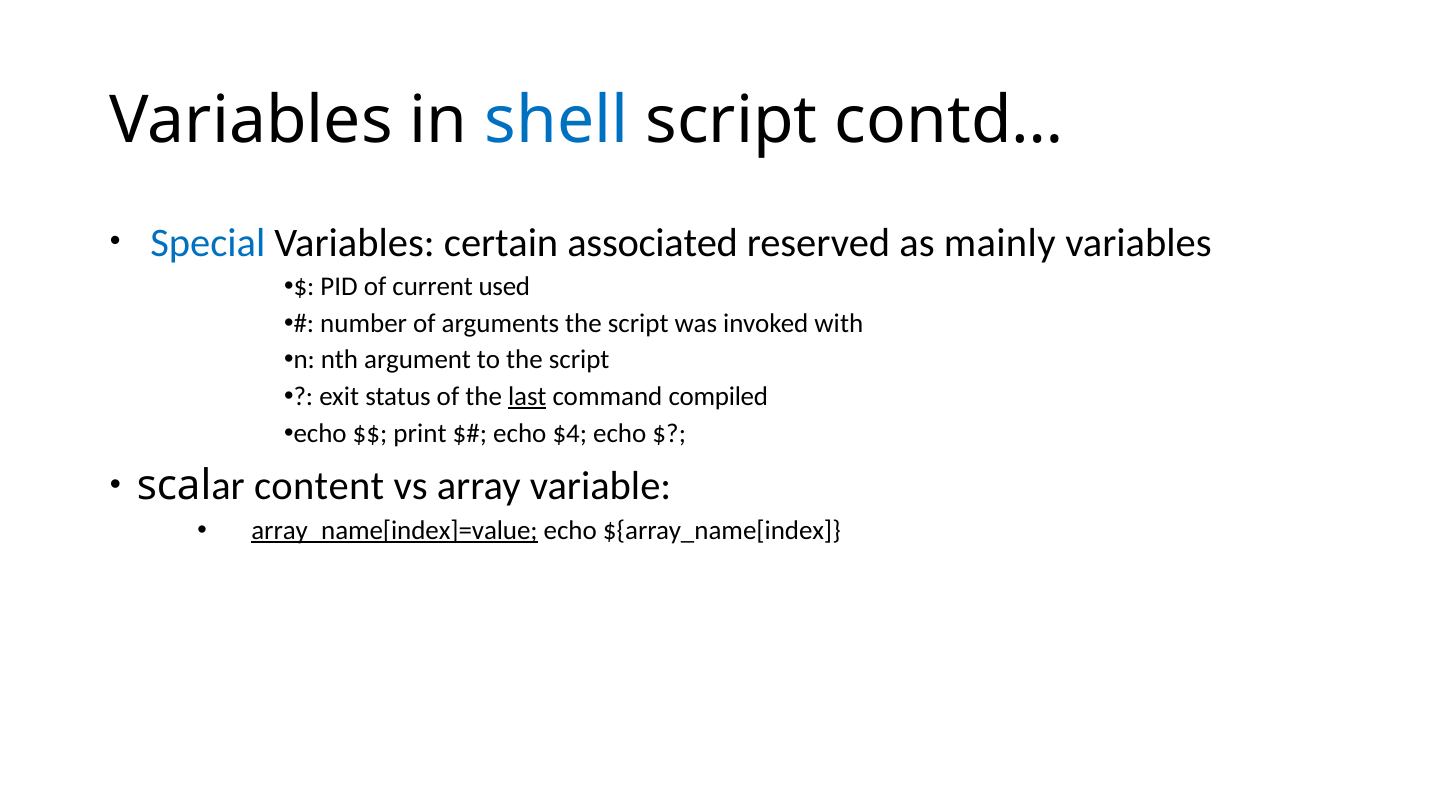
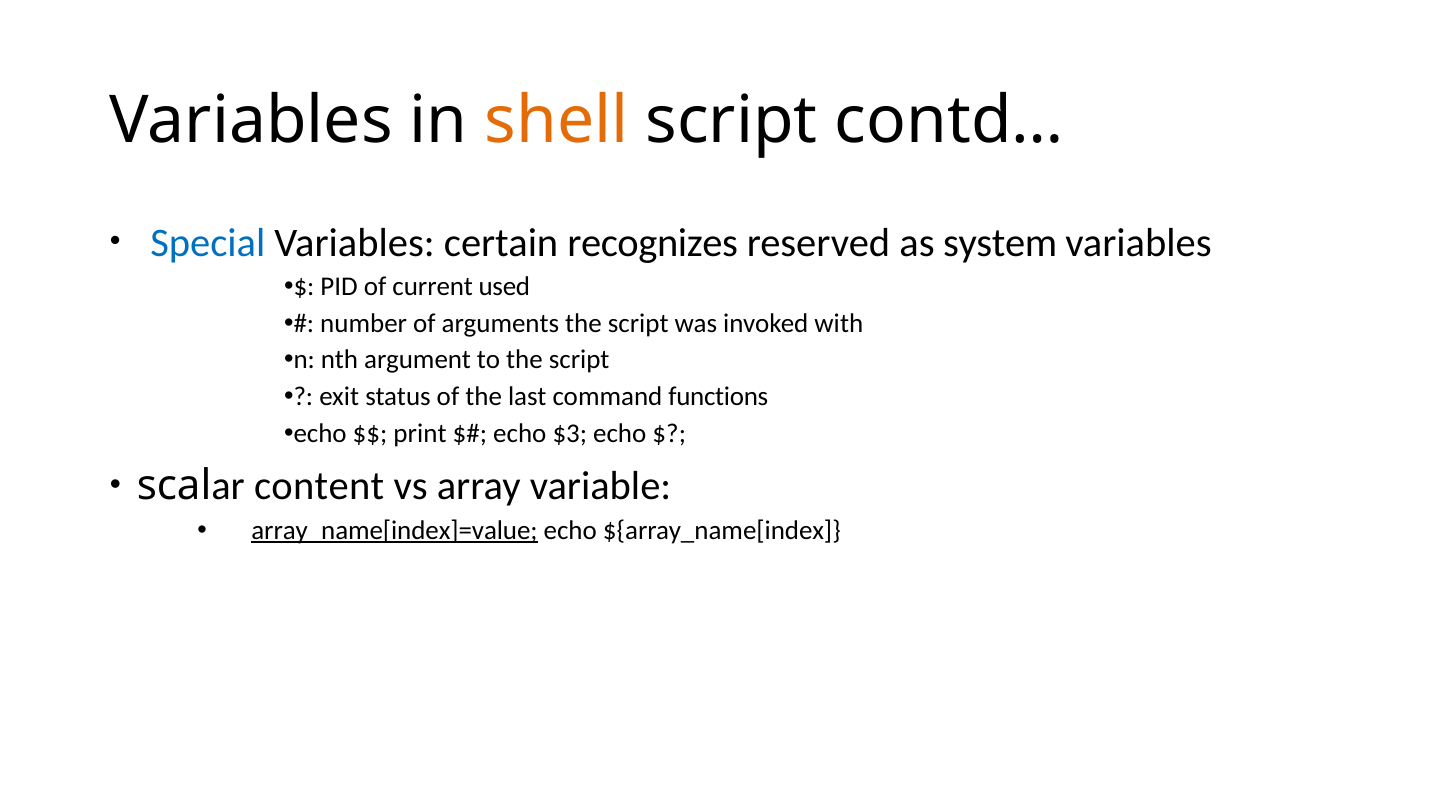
shell colour: blue -> orange
associated: associated -> recognizes
mainly: mainly -> system
last underline: present -> none
compiled: compiled -> functions
$4: $4 -> $3
